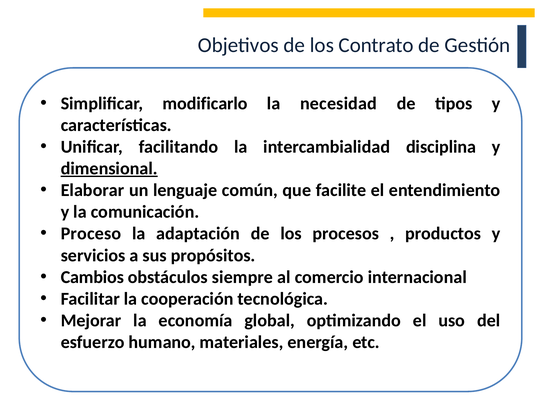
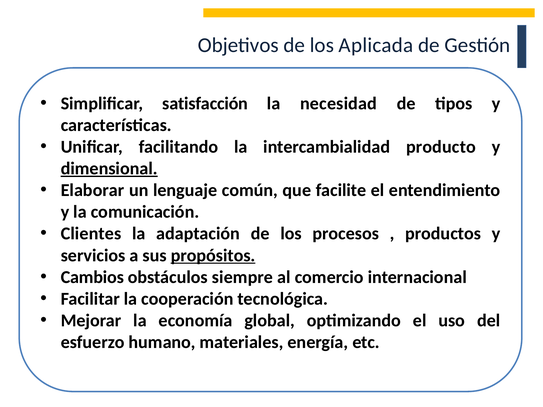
Contrato: Contrato -> Aplicada
modificarlo: modificarlo -> satisfacción
disciplina: disciplina -> producto
Proceso: Proceso -> Clientes
propósitos underline: none -> present
